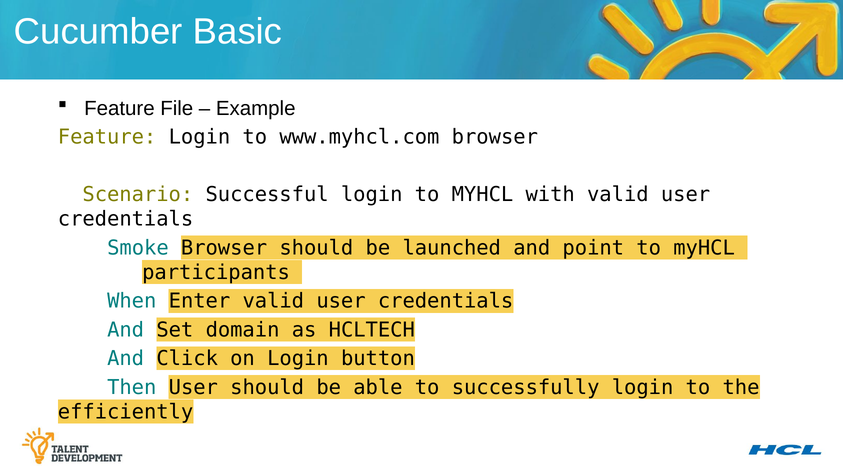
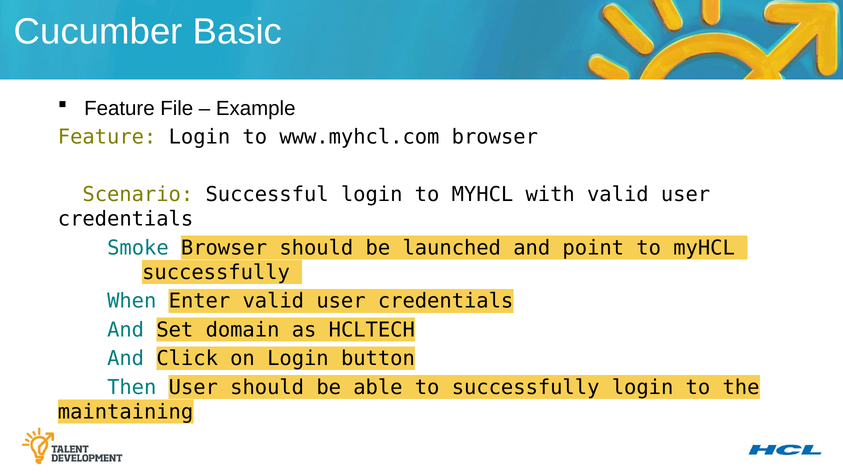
participants at (216, 273): participants -> successfully
efficiently: efficiently -> maintaining
